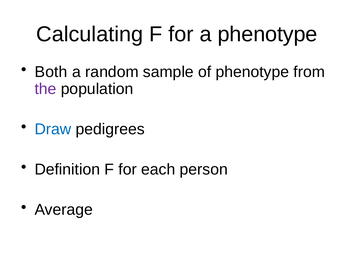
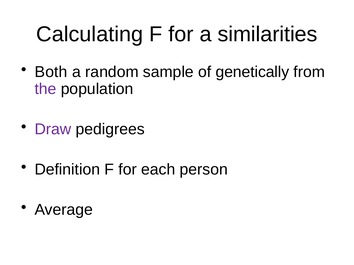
a phenotype: phenotype -> similarities
of phenotype: phenotype -> genetically
Draw colour: blue -> purple
